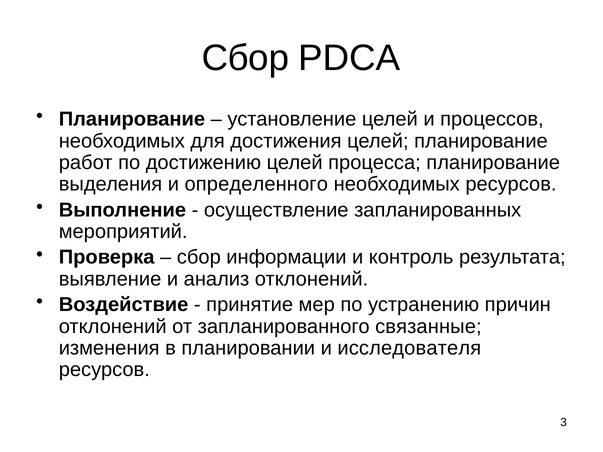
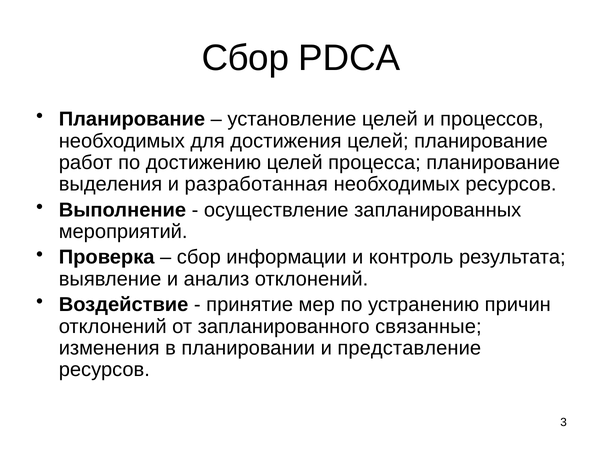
определенного: определенного -> разработанная
исследователя: исследователя -> представление
